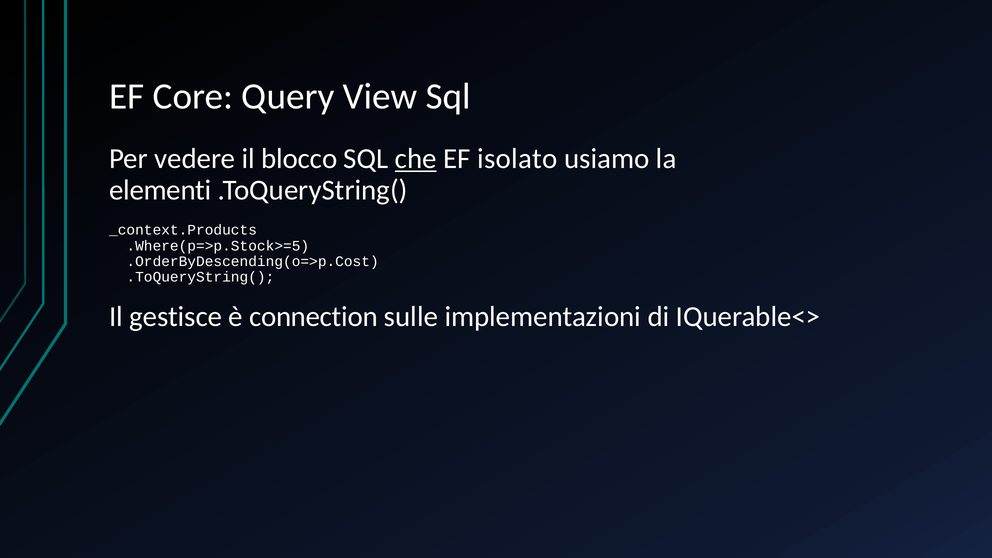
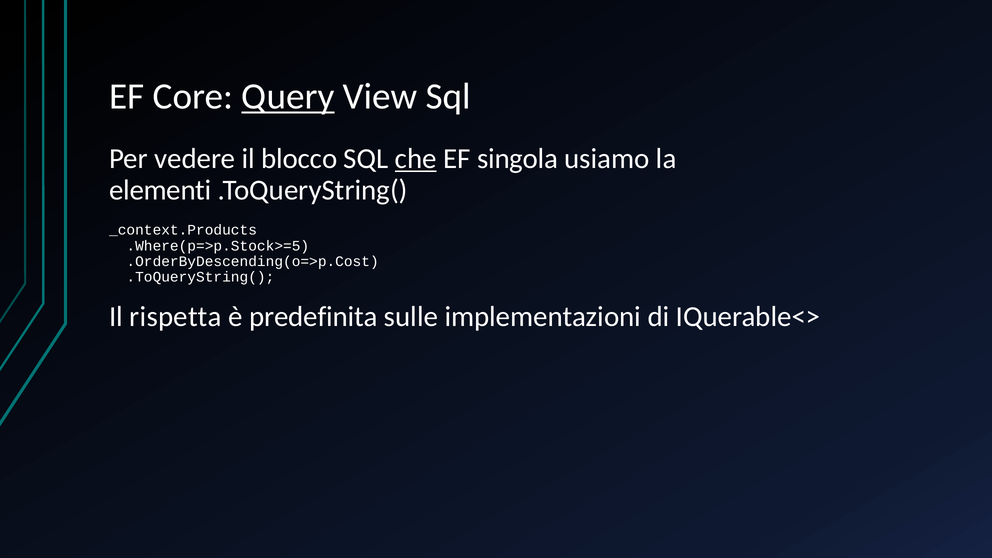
Query underline: none -> present
isolato: isolato -> singola
gestisce: gestisce -> rispetta
connection: connection -> predefinita
